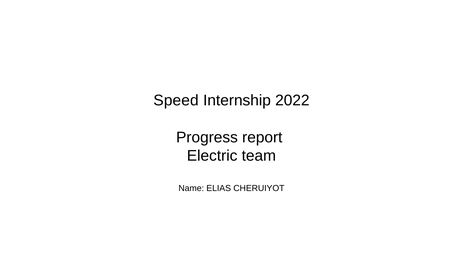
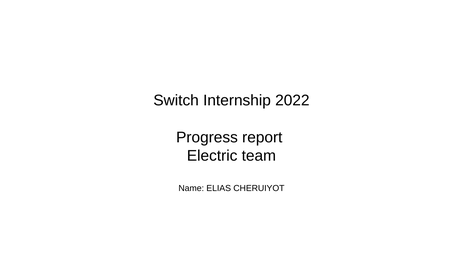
Speed: Speed -> Switch
